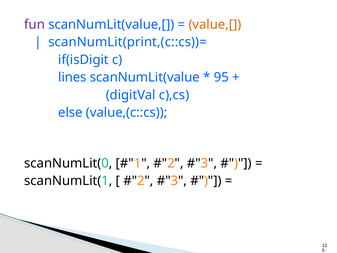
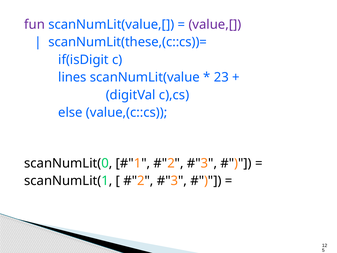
value,[ colour: orange -> purple
scanNumLit(print,(c::cs))=: scanNumLit(print,(c::cs))= -> scanNumLit(these,(c::cs))=
95: 95 -> 23
